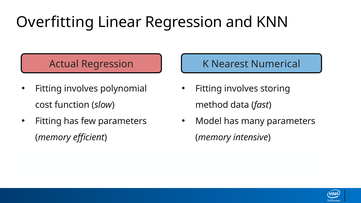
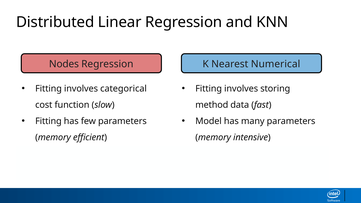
Overfitting: Overfitting -> Distributed
Actual: Actual -> Nodes
polynomial: polynomial -> categorical
